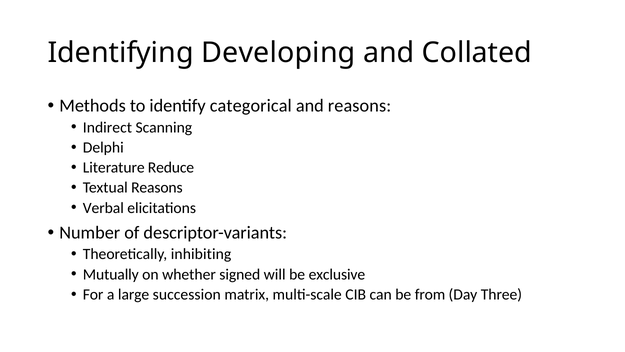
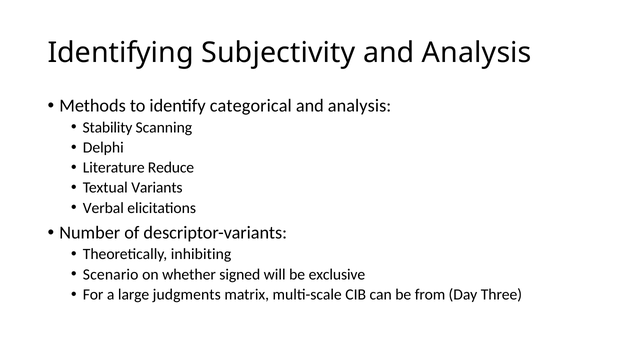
Developing: Developing -> Subjectivity
Collated at (477, 53): Collated -> Analysis
reasons at (360, 106): reasons -> analysis
Indirect: Indirect -> Stability
Textual Reasons: Reasons -> Variants
Mutually: Mutually -> Scenario
succession: succession -> judgments
